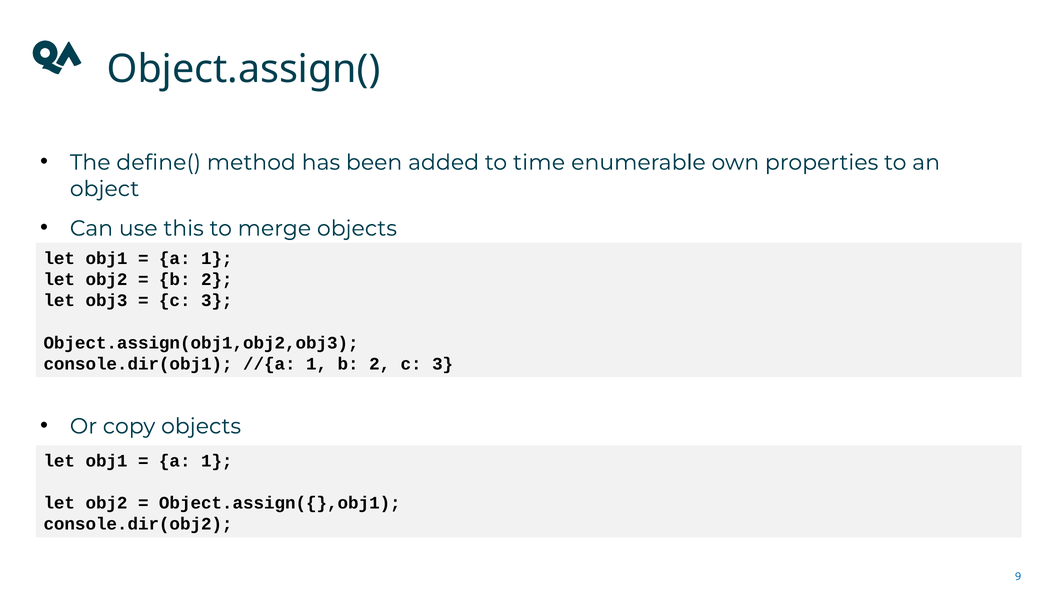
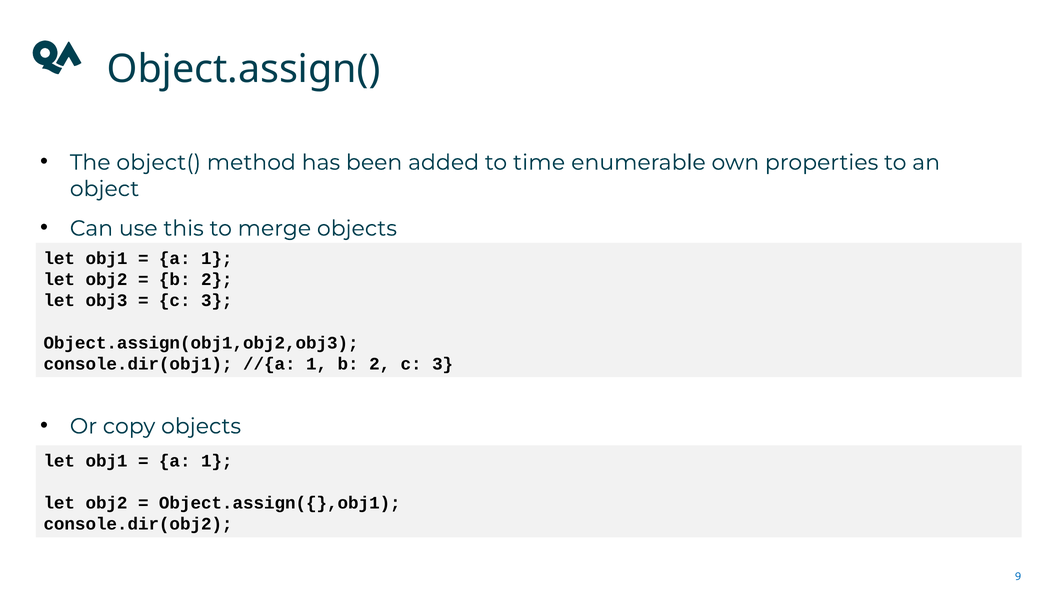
define(: define( -> object(
